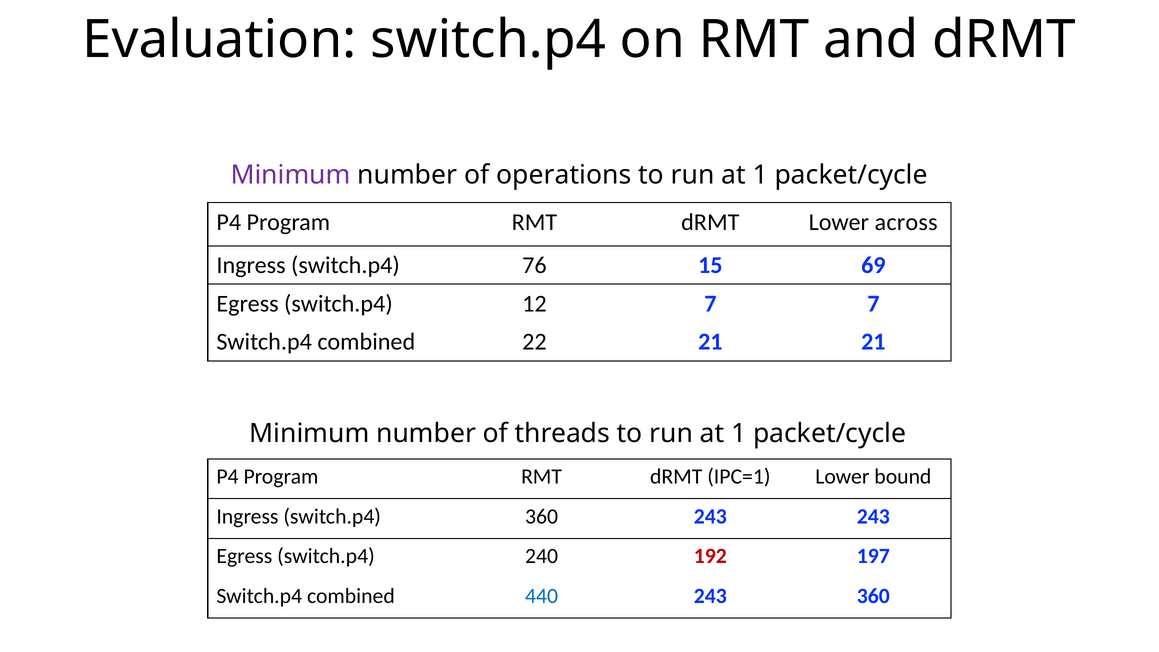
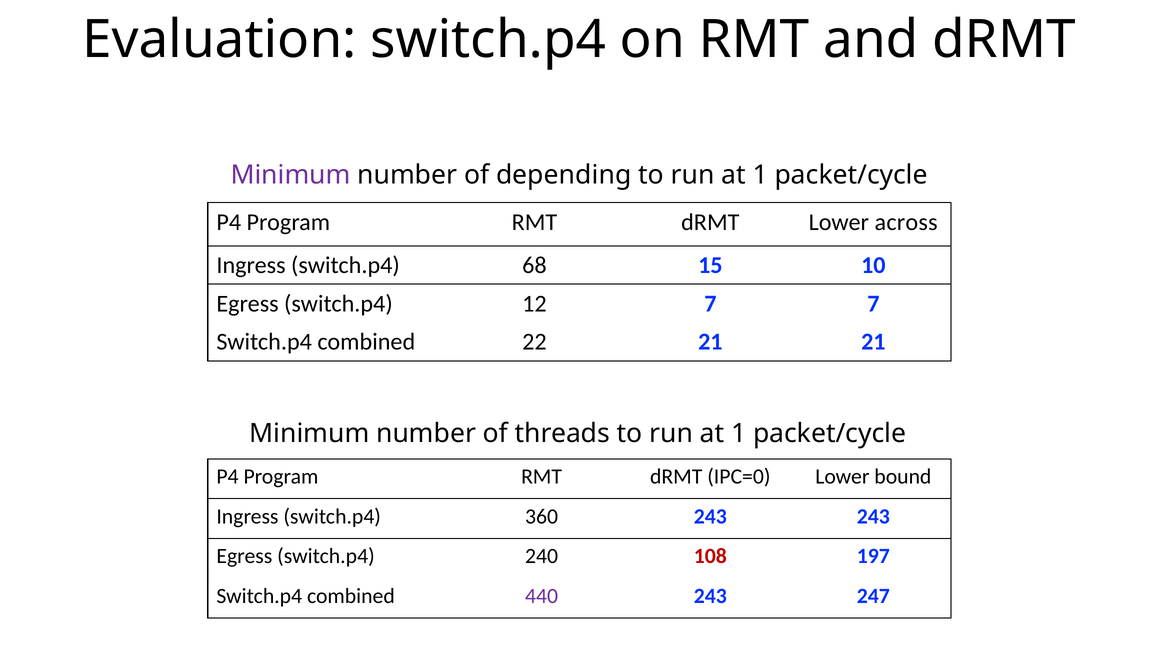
operations: operations -> depending
76: 76 -> 68
69: 69 -> 10
IPC=1: IPC=1 -> IPC=0
192: 192 -> 108
440 colour: blue -> purple
243 360: 360 -> 247
